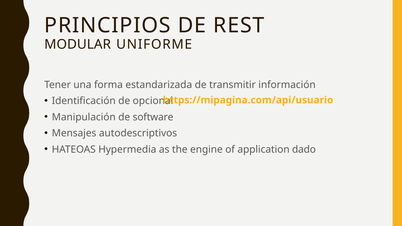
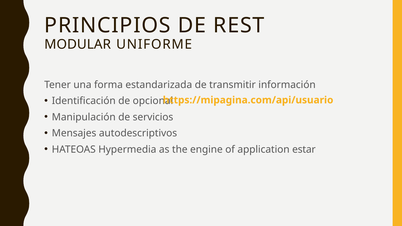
software: software -> servicios
dado: dado -> estar
